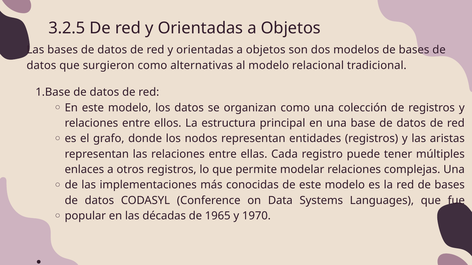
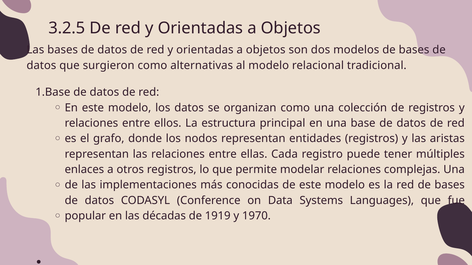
1965: 1965 -> 1919
